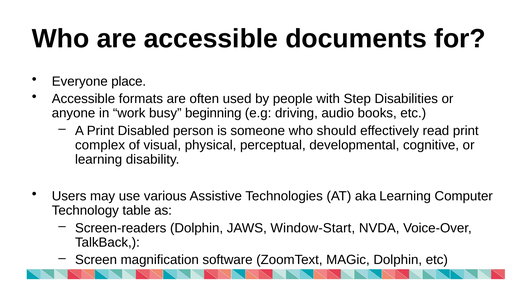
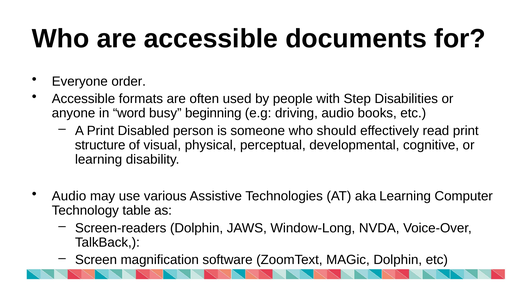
place: place -> order
work: work -> word
complex: complex -> structure
Users at (69, 196): Users -> Audio
Window-Start: Window-Start -> Window-Long
